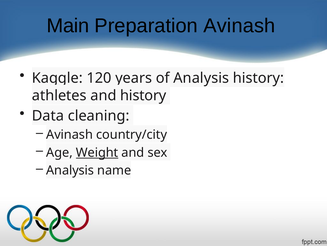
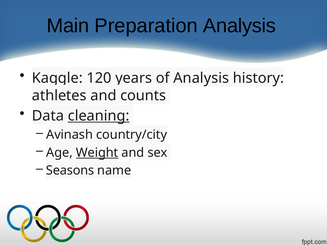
Preparation Avinash: Avinash -> Analysis
and history: history -> counts
cleaning underline: none -> present
Analysis at (70, 170): Analysis -> Seasons
